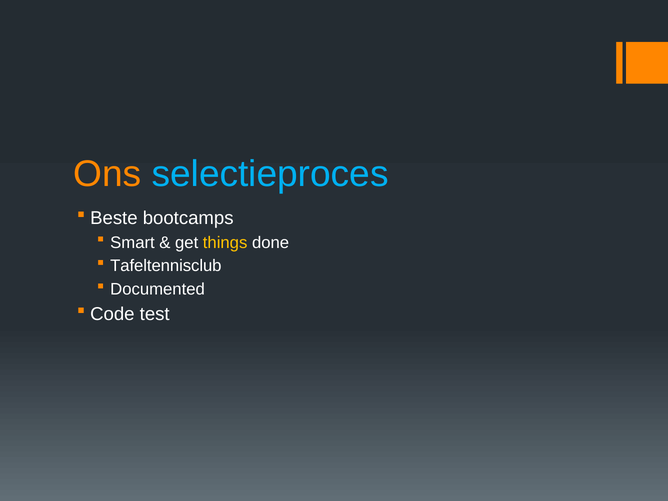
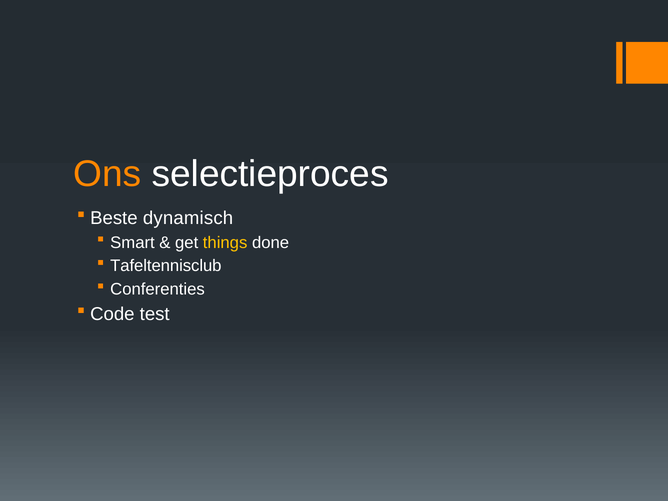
selectieproces colour: light blue -> white
bootcamps: bootcamps -> dynamisch
Documented: Documented -> Conferenties
